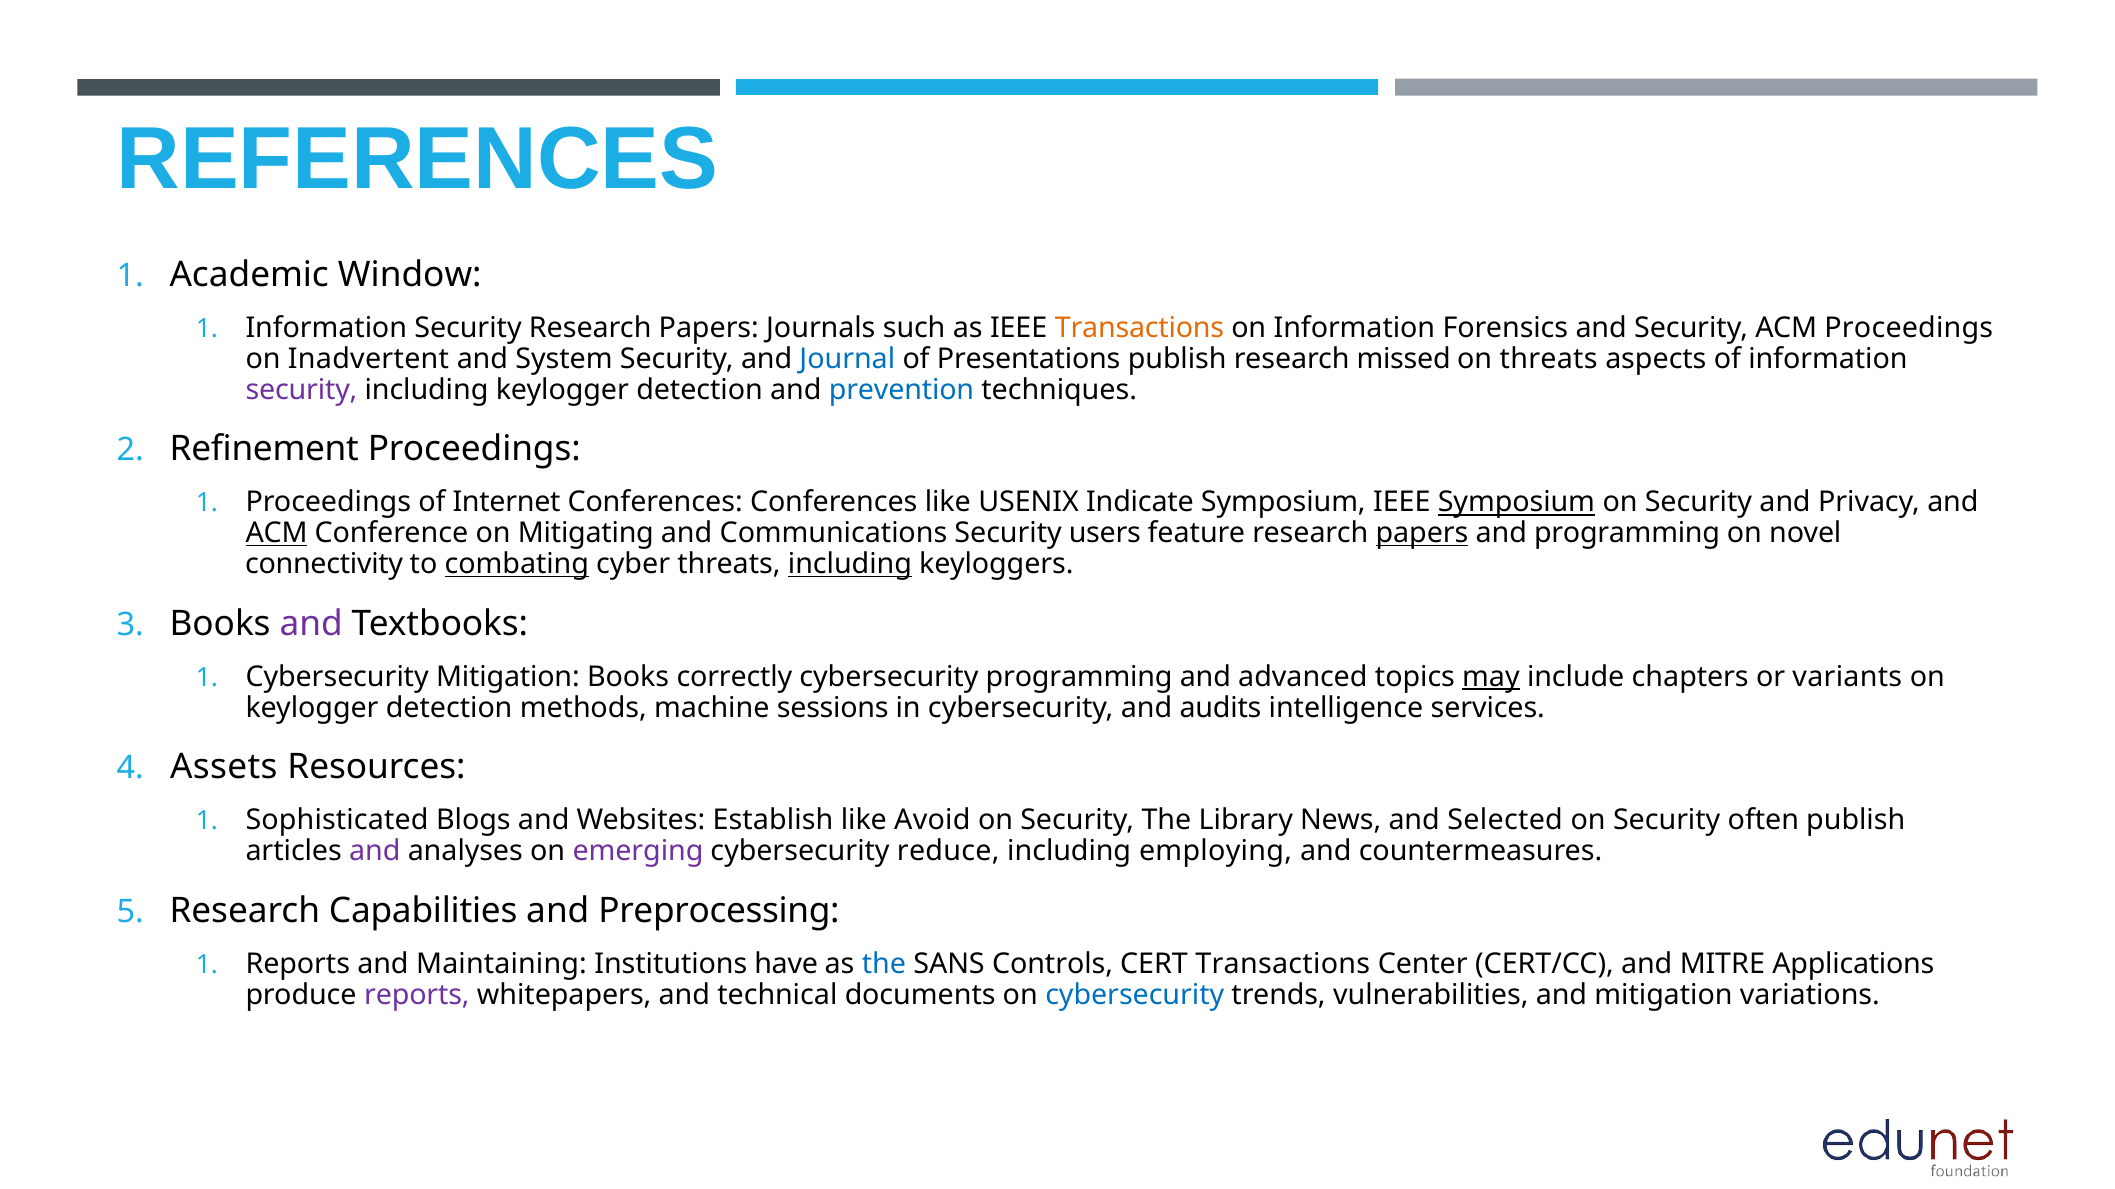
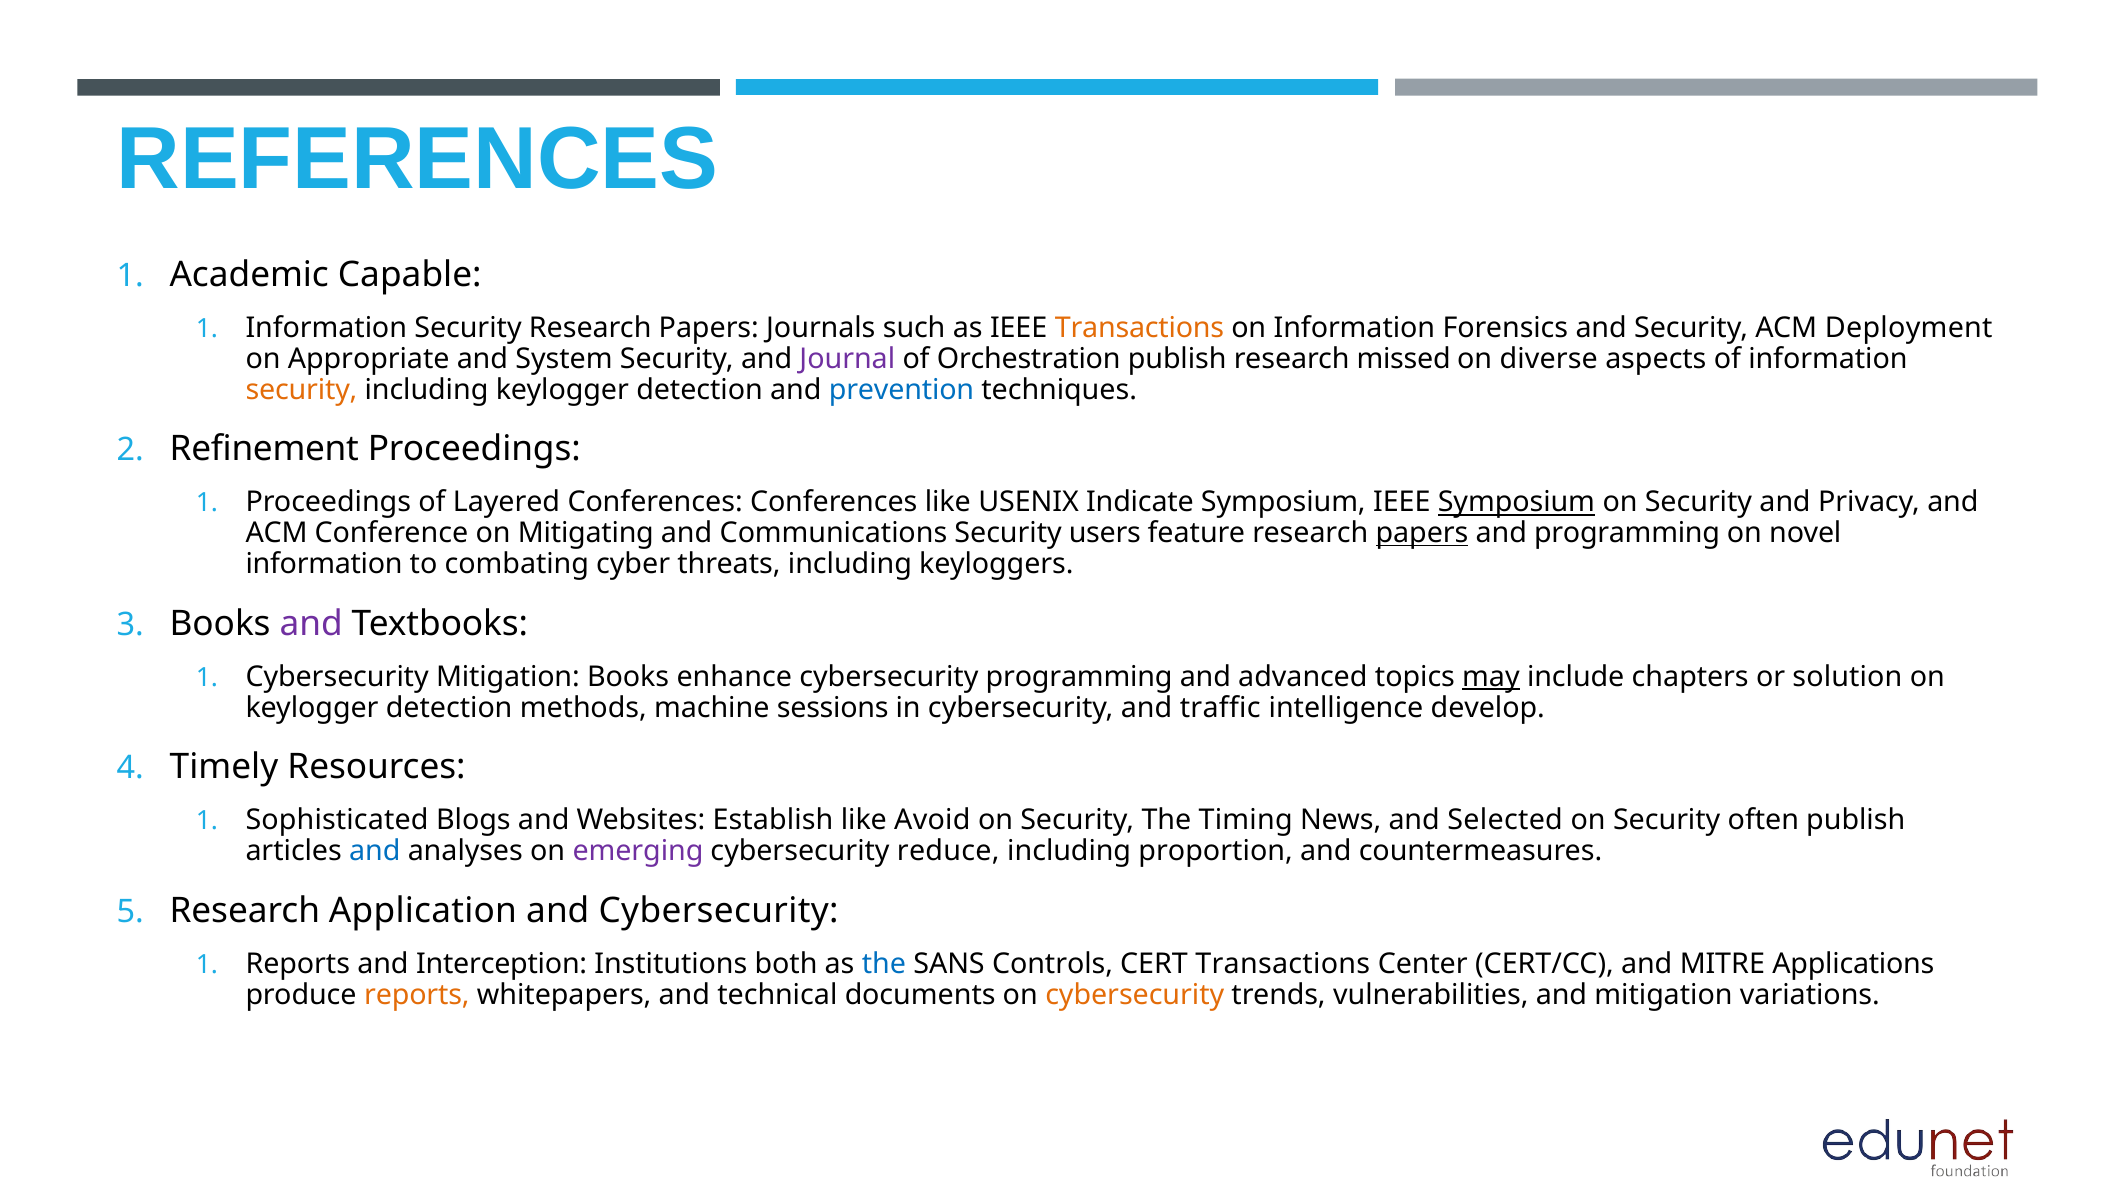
Window: Window -> Capable
ACM Proceedings: Proceedings -> Deployment
Inadvertent: Inadvertent -> Appropriate
Journal colour: blue -> purple
Presentations: Presentations -> Orchestration
on threats: threats -> diverse
security at (301, 390) colour: purple -> orange
Internet: Internet -> Layered
ACM at (277, 534) underline: present -> none
connectivity at (324, 565): connectivity -> information
combating underline: present -> none
including at (850, 565) underline: present -> none
correctly: correctly -> enhance
variants: variants -> solution
audits: audits -> traffic
services: services -> develop
Assets: Assets -> Timely
Library: Library -> Timing
and at (375, 852) colour: purple -> blue
employing: employing -> proportion
Capabilities: Capabilities -> Application
and Preprocessing: Preprocessing -> Cybersecurity
Maintaining: Maintaining -> Interception
have: have -> both
reports at (417, 995) colour: purple -> orange
cybersecurity at (1135, 995) colour: blue -> orange
